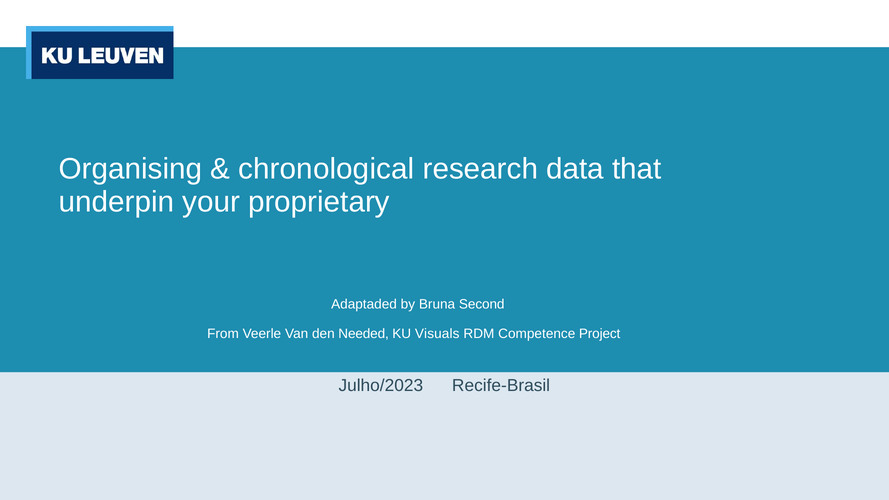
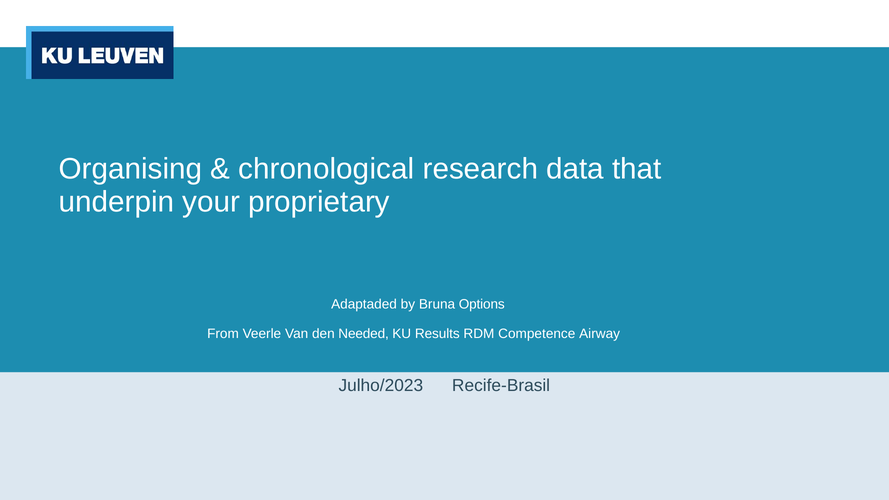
Second: Second -> Options
Visuals: Visuals -> Results
Project: Project -> Airway
